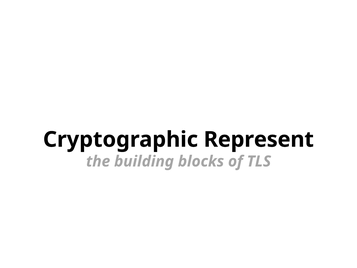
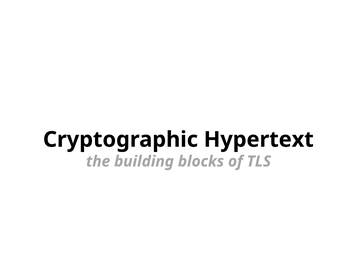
Represent: Represent -> Hypertext
